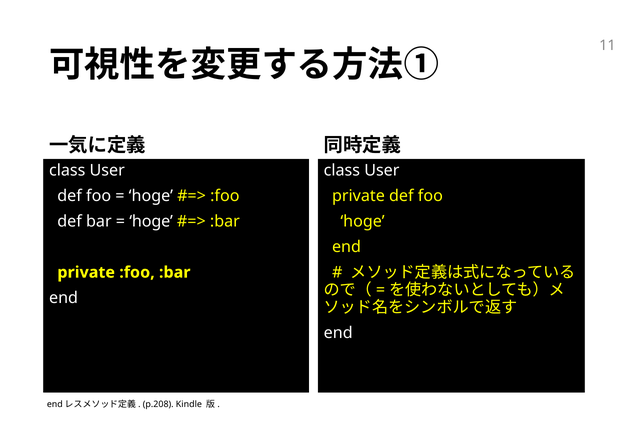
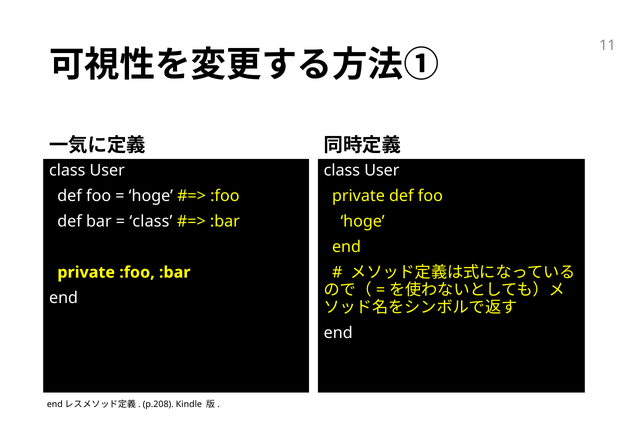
hoge at (151, 221): hoge -> class
